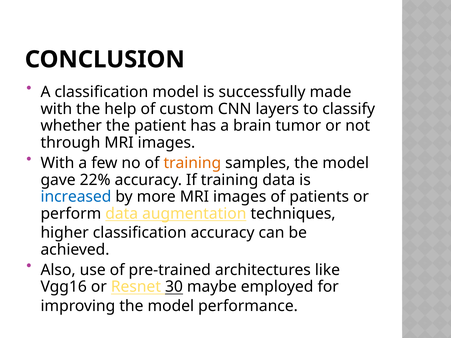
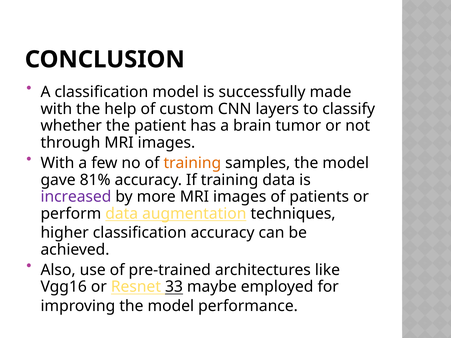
22%: 22% -> 81%
increased colour: blue -> purple
30: 30 -> 33
